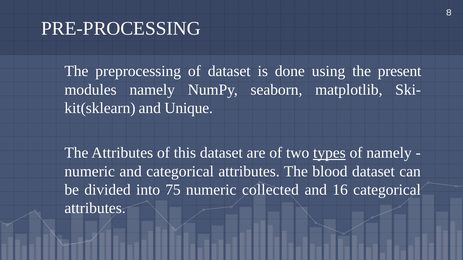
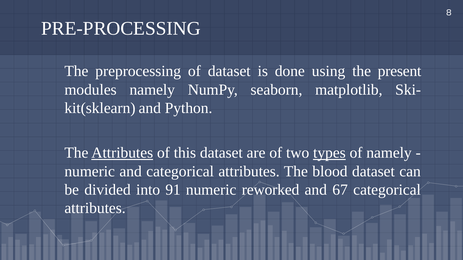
Unique: Unique -> Python
Attributes at (122, 153) underline: none -> present
75: 75 -> 91
collected: collected -> reworked
16: 16 -> 67
